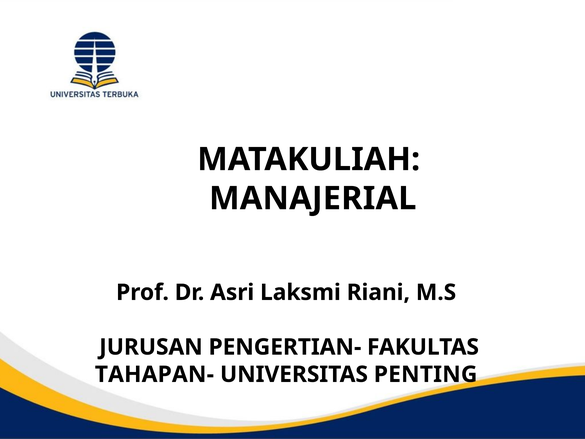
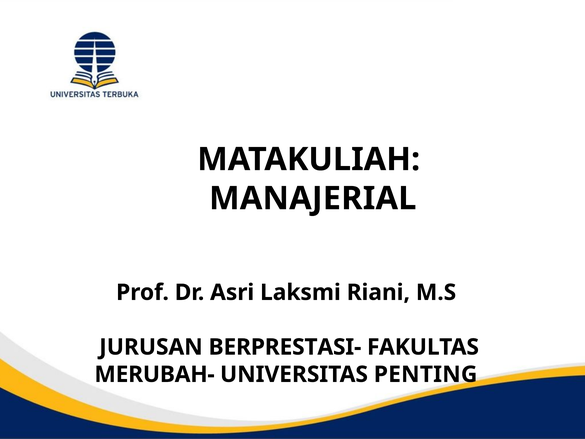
PENGERTIAN-: PENGERTIAN- -> BERPRESTASI-
TAHAPAN-: TAHAPAN- -> MERUBAH-
